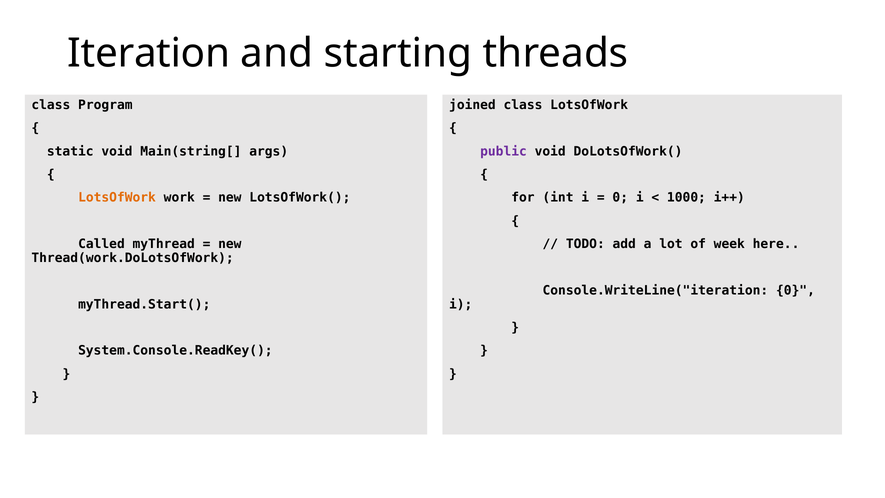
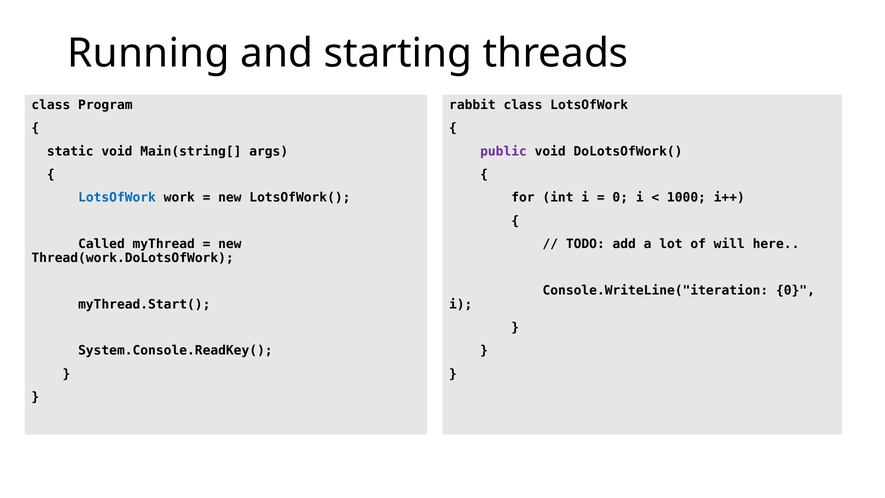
Iteration: Iteration -> Running
joined: joined -> rabbit
LotsOfWork at (117, 198) colour: orange -> blue
week: week -> will
